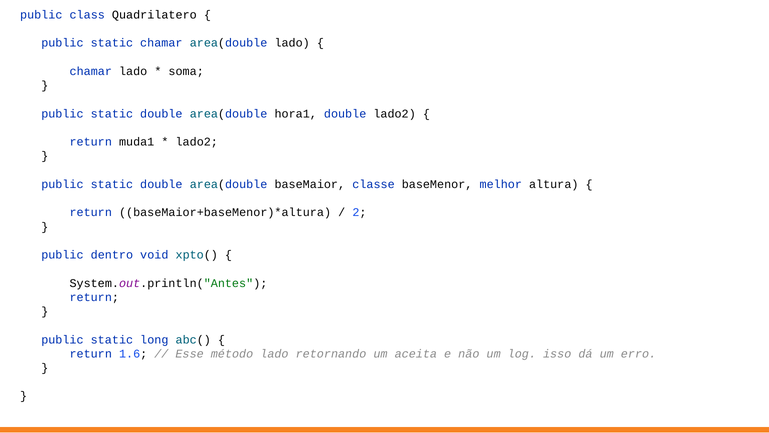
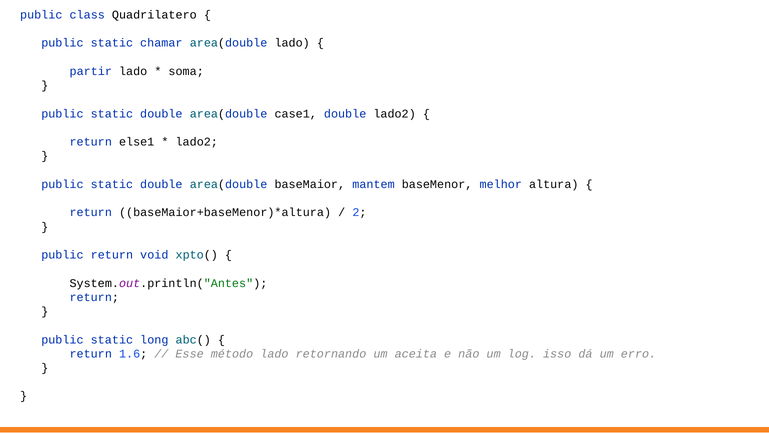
chamar at (91, 71): chamar -> partir
hora1: hora1 -> case1
muda1: muda1 -> else1
classe: classe -> mantem
public dentro: dentro -> return
